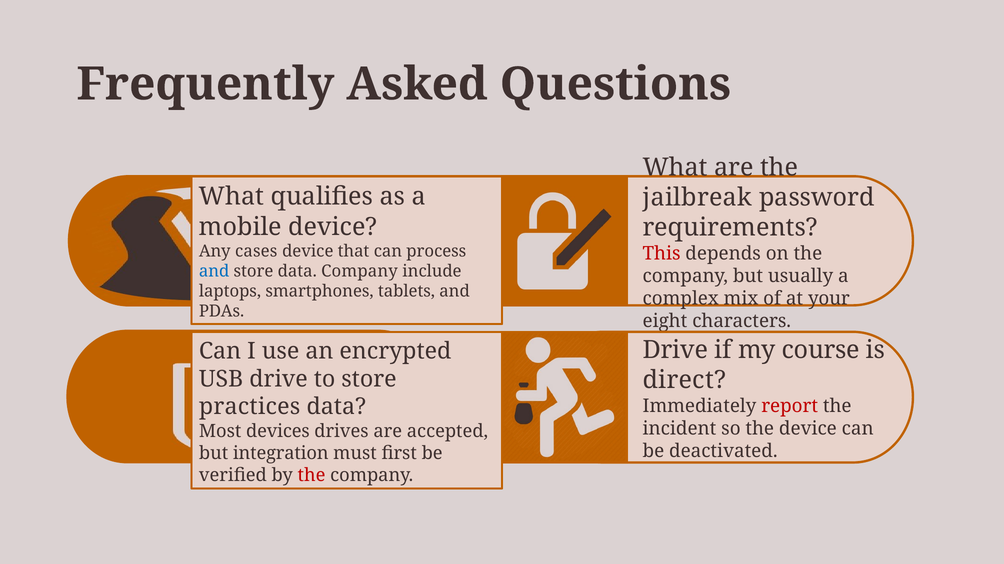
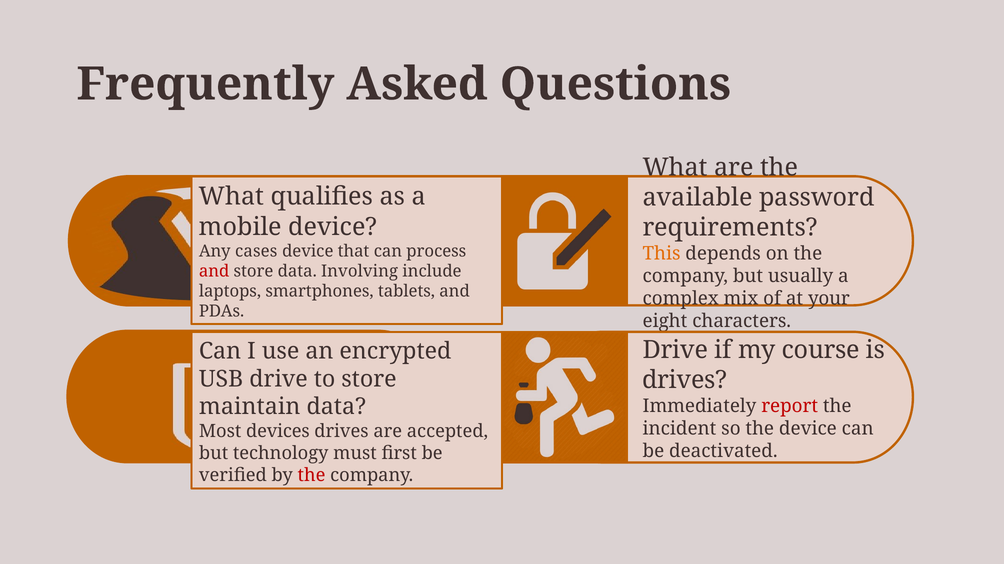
jailbreak: jailbreak -> available
This colour: red -> orange
and at (214, 272) colour: blue -> red
data Company: Company -> Involving
direct at (684, 381): direct -> drives
practices: practices -> maintain
integration: integration -> technology
